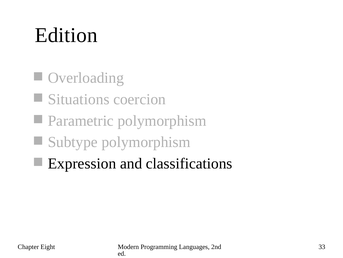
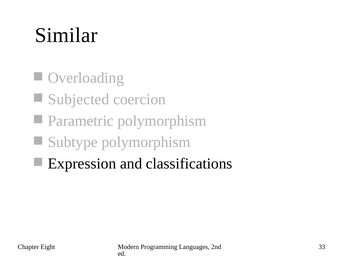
Edition: Edition -> Similar
Situations: Situations -> Subjected
